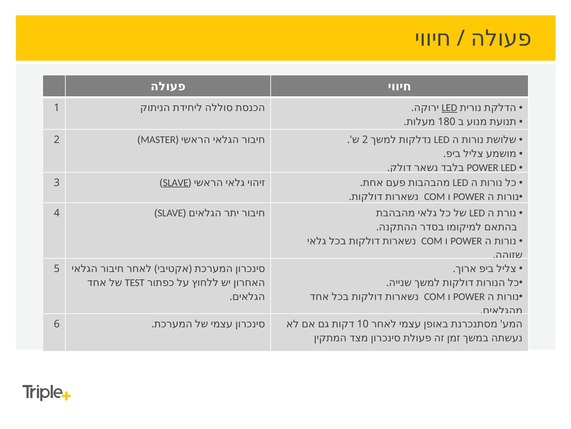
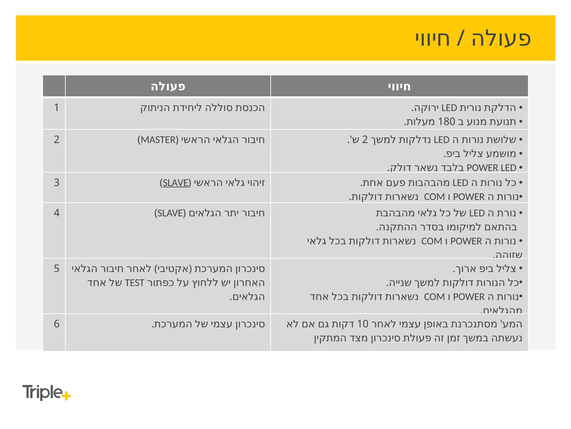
LED at (449, 108) underline: present -> none
